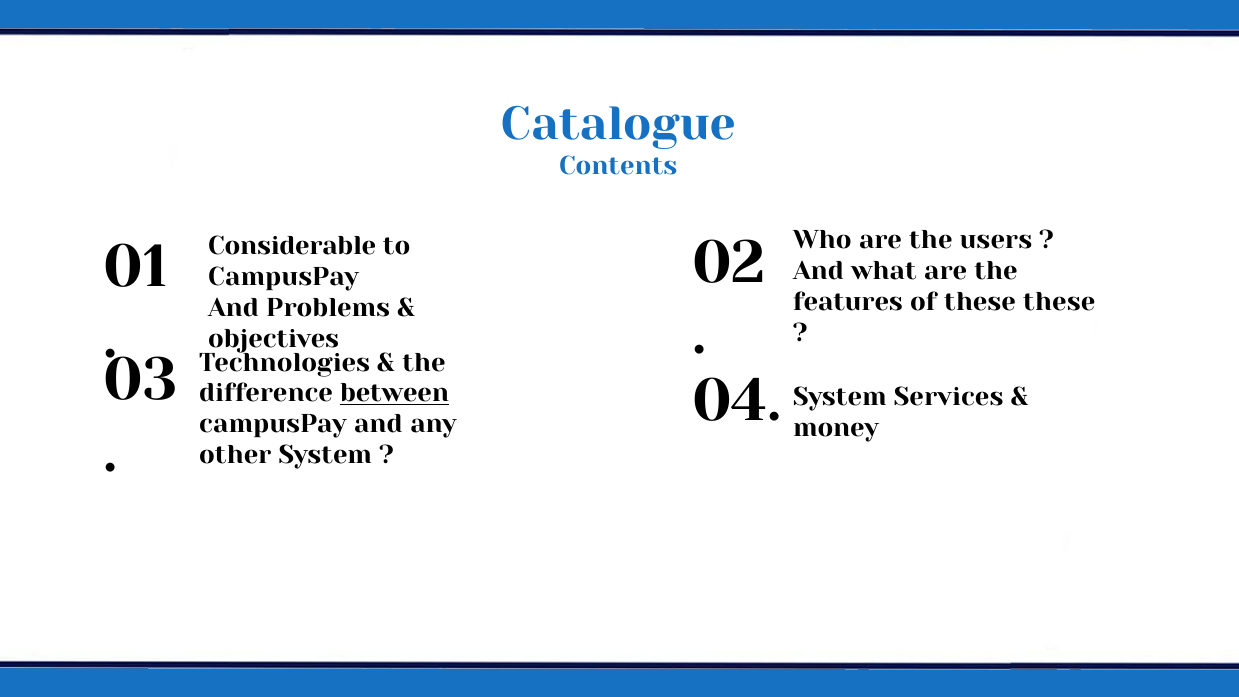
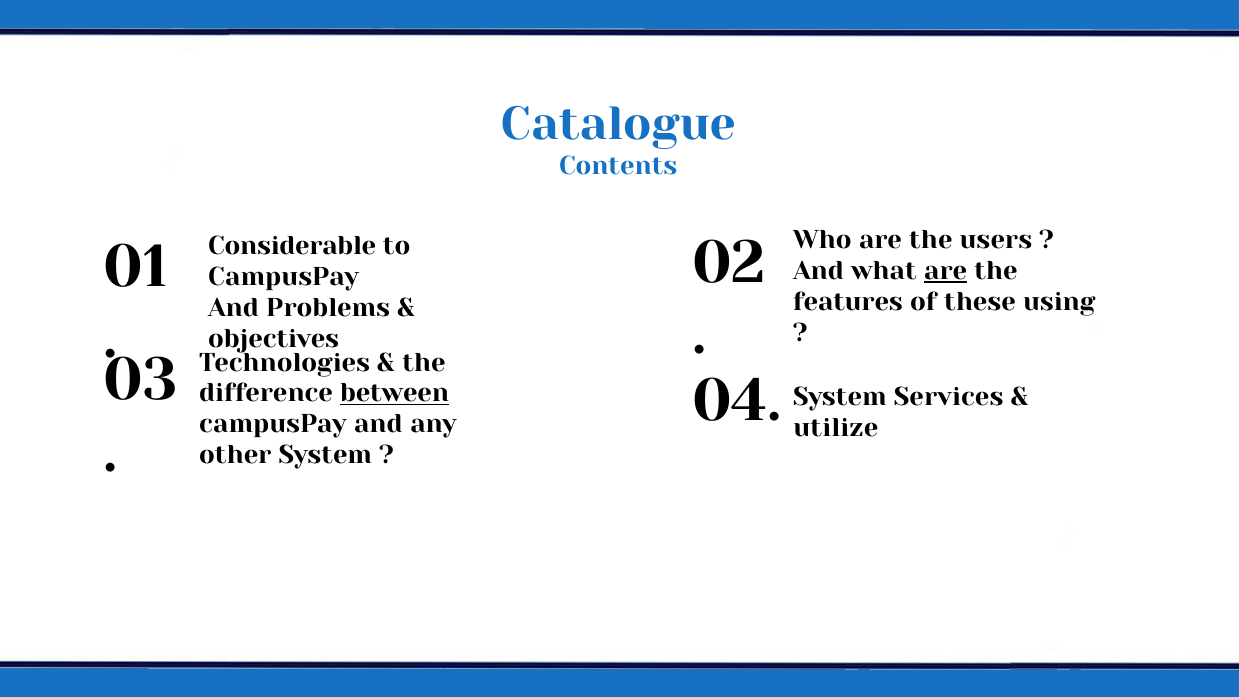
are at (946, 271) underline: none -> present
these these: these -> using
money: money -> utilize
